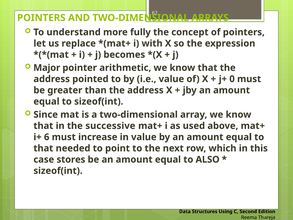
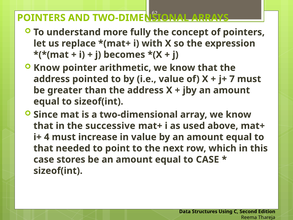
Major at (47, 68): Major -> Know
0: 0 -> 7
6: 6 -> 4
to ALSO: ALSO -> CASE
